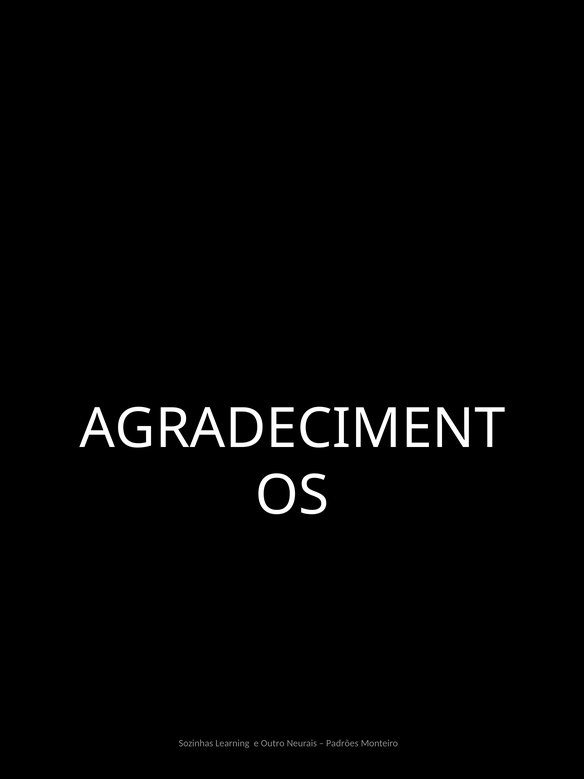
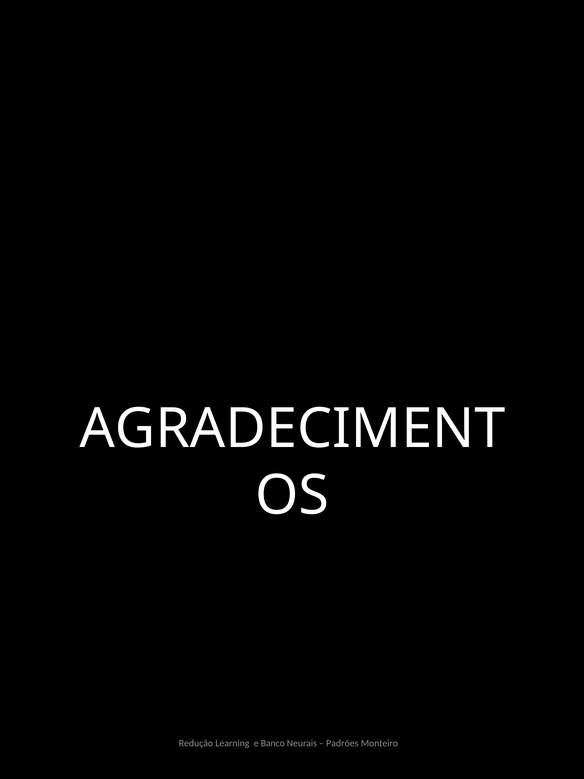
Sozinhas: Sozinhas -> Redução
Outro: Outro -> Banco
